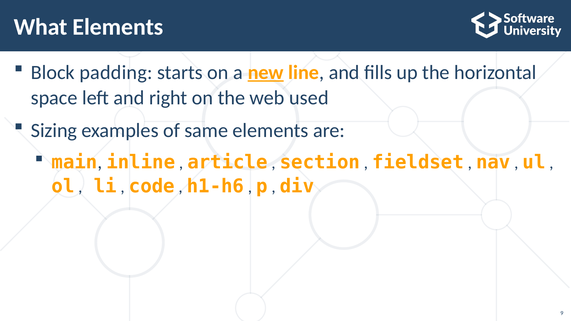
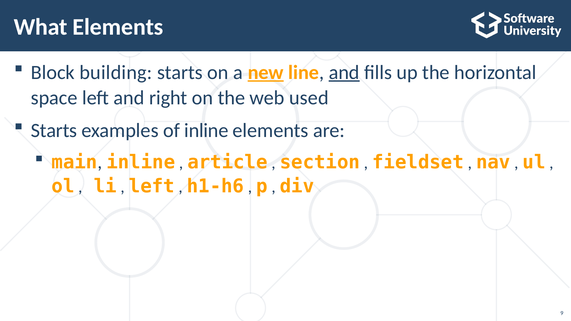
padding: padding -> building
and at (344, 72) underline: none -> present
Sizing at (54, 130): Sizing -> Starts
of same: same -> inline
code at (152, 186): code -> left
